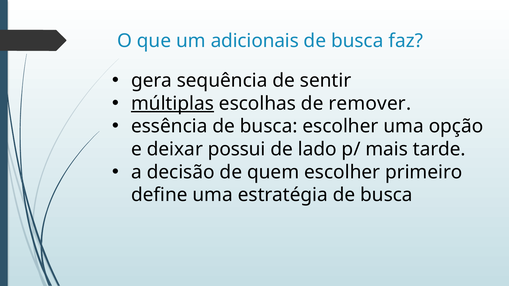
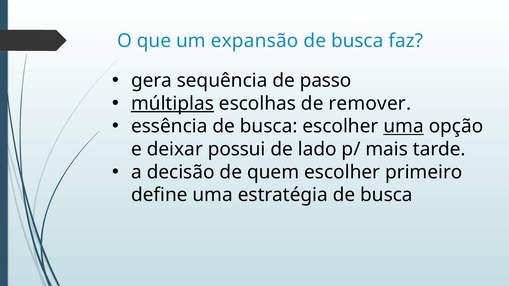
adicionais: adicionais -> expansão
sentir: sentir -> passo
uma at (404, 127) underline: none -> present
